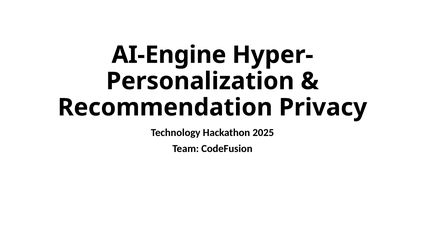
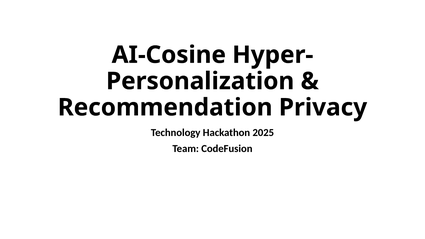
AI-Engine: AI-Engine -> AI-Cosine
